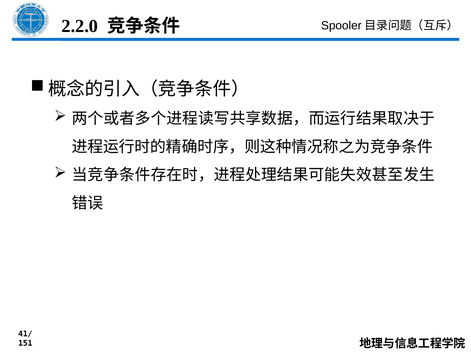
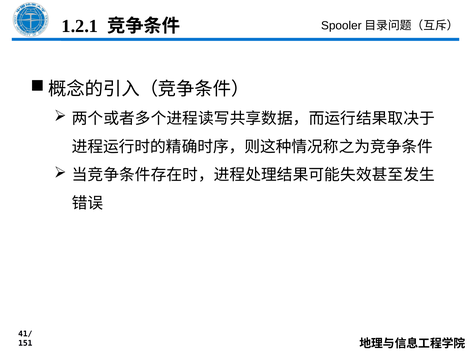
2.2.0: 2.2.0 -> 1.2.1
